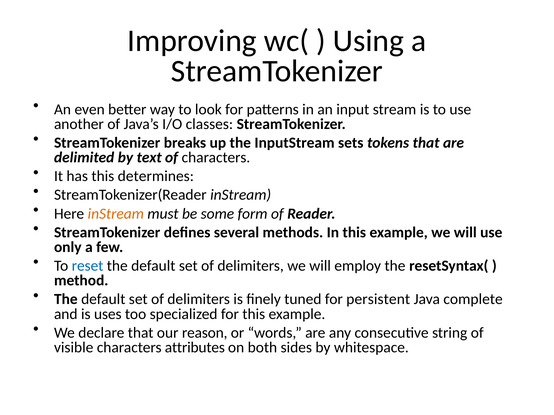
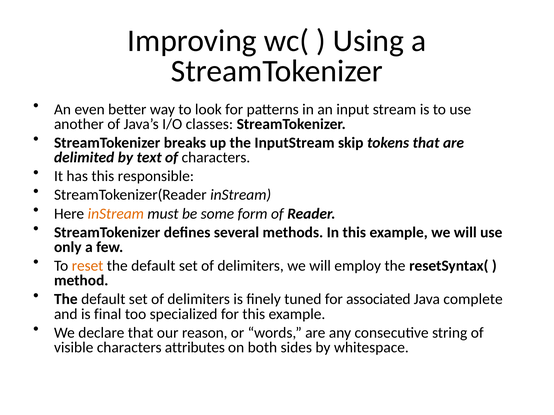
sets: sets -> skip
determines: determines -> responsible
reset colour: blue -> orange
persistent: persistent -> associated
uses: uses -> final
